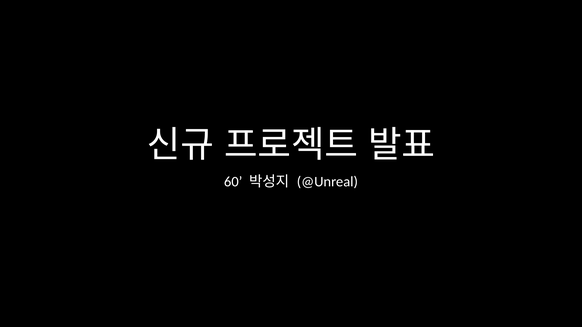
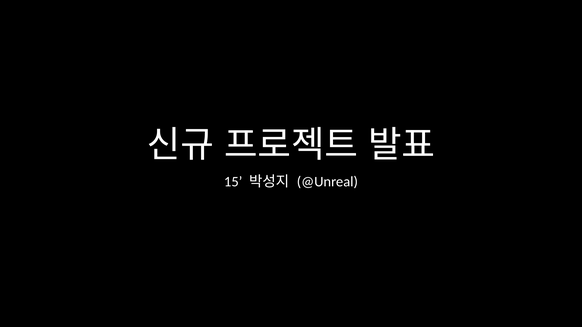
60: 60 -> 15
